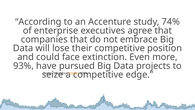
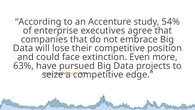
74%: 74% -> 54%
93%: 93% -> 63%
